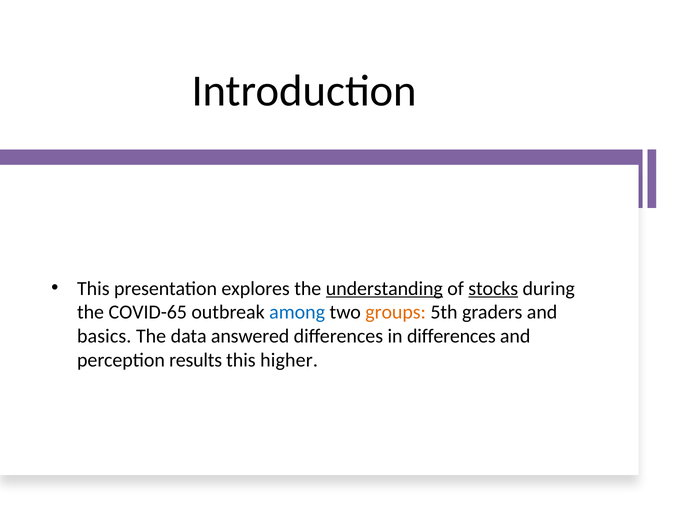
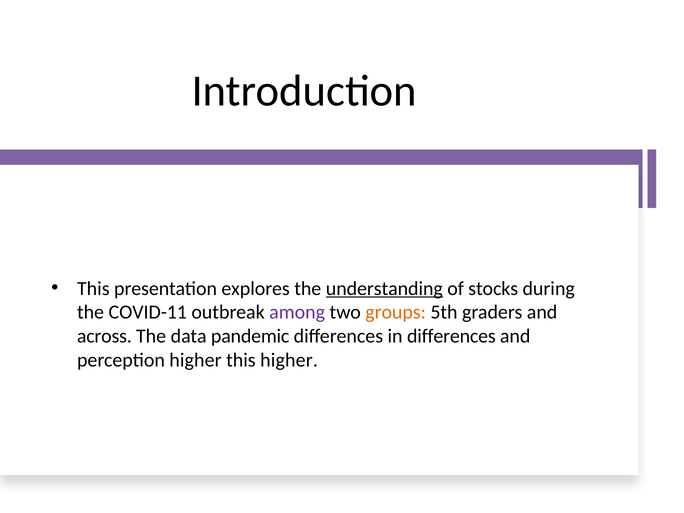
stocks underline: present -> none
COVID-65: COVID-65 -> COVID-11
among colour: blue -> purple
basics: basics -> across
answered: answered -> pandemic
perception results: results -> higher
